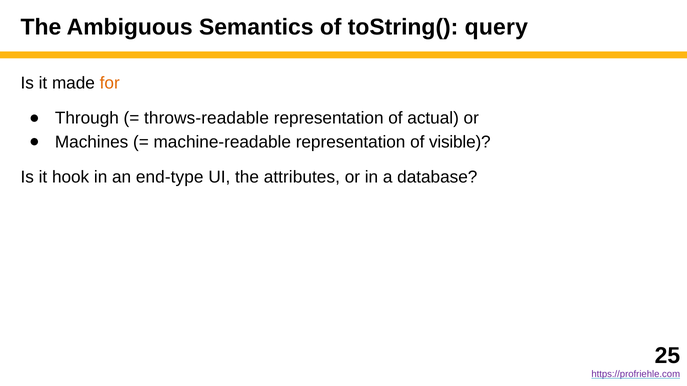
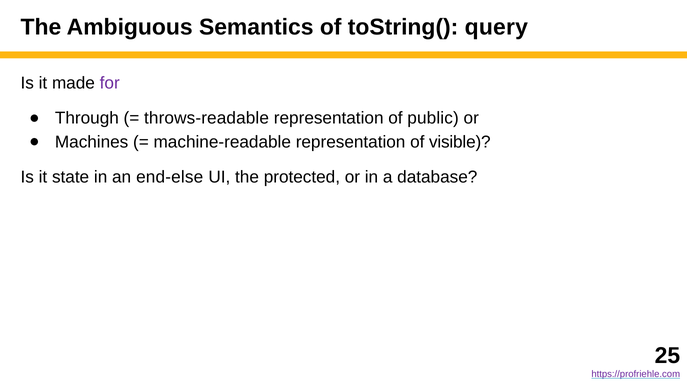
for colour: orange -> purple
actual: actual -> public
hook: hook -> state
end-type: end-type -> end-else
attributes: attributes -> protected
